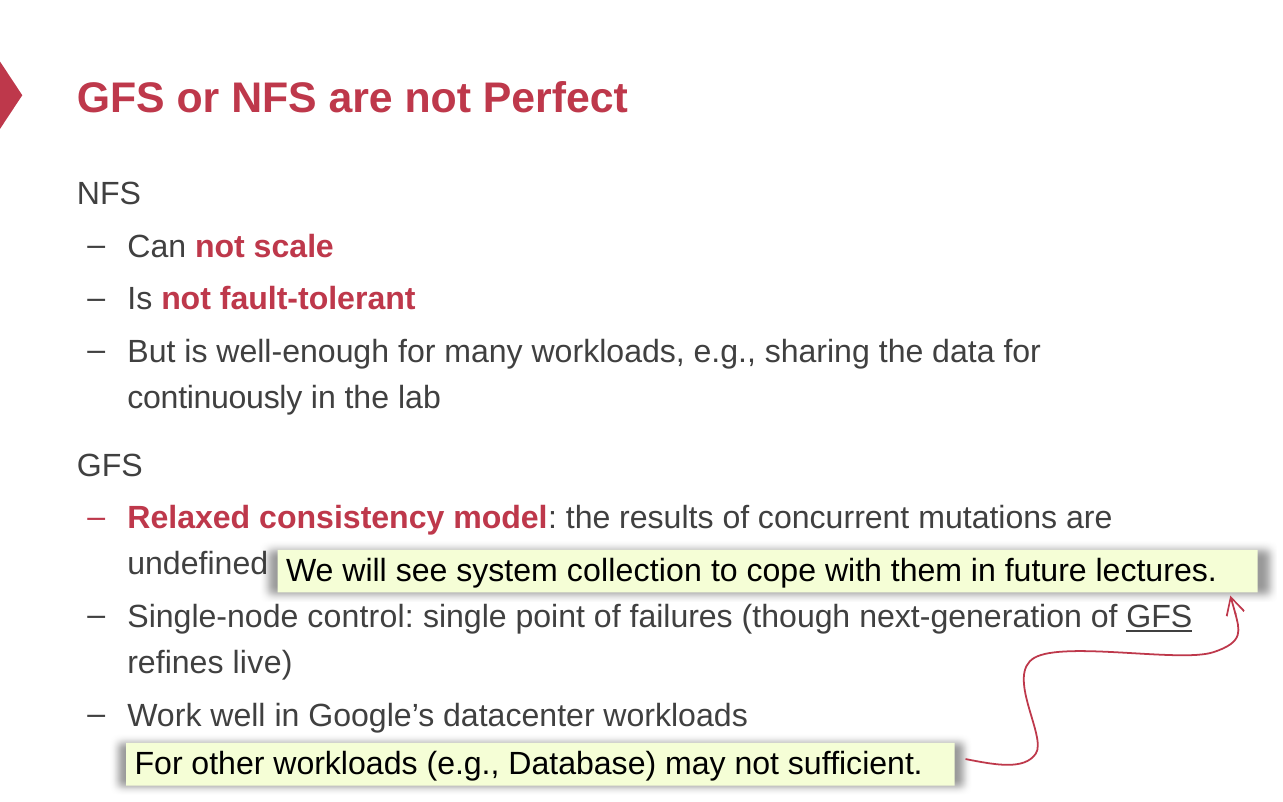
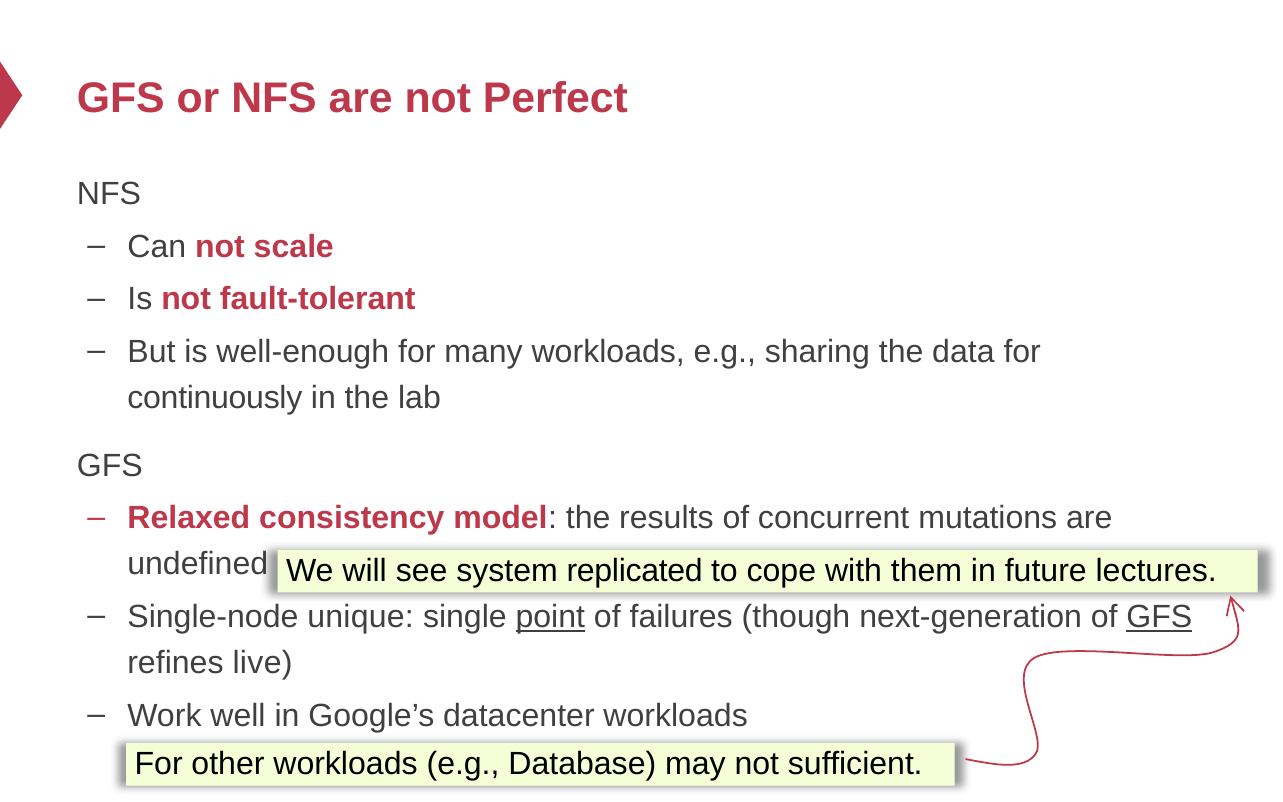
collection: collection -> replicated
control: control -> unique
point underline: none -> present
